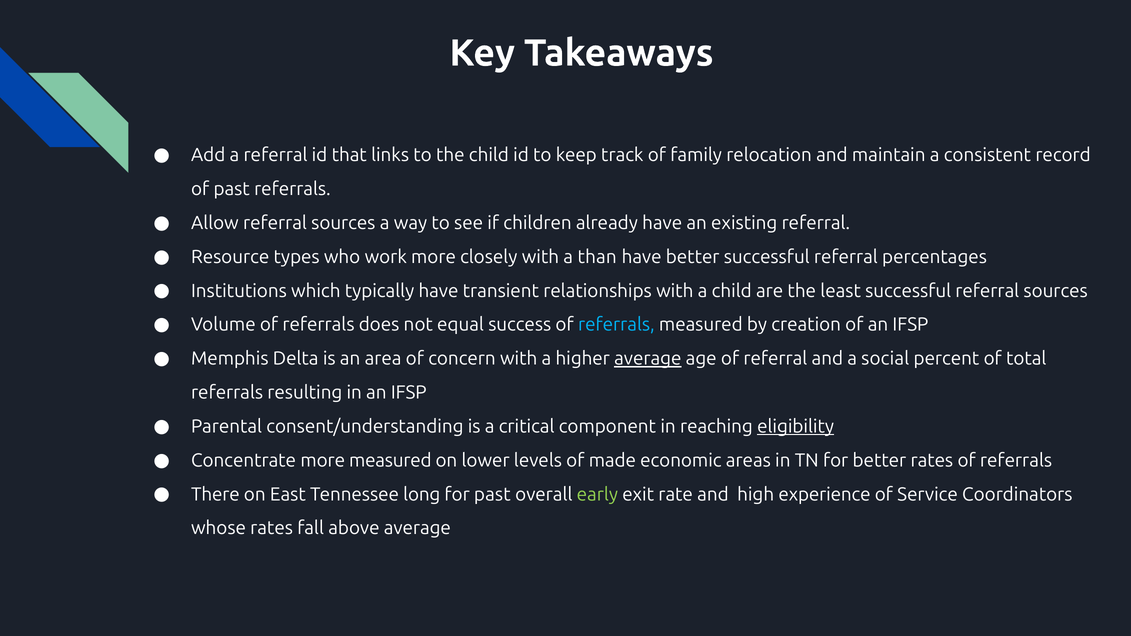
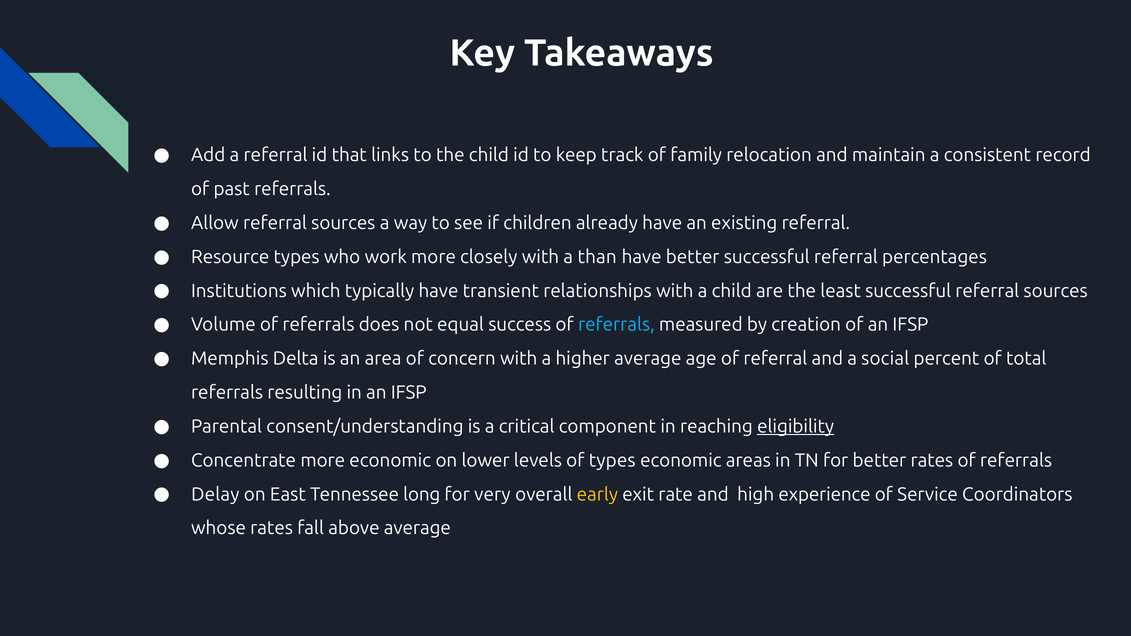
average at (648, 359) underline: present -> none
more measured: measured -> economic
of made: made -> types
There: There -> Delay
for past: past -> very
early colour: light green -> yellow
